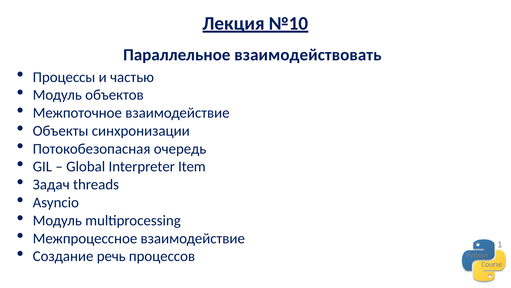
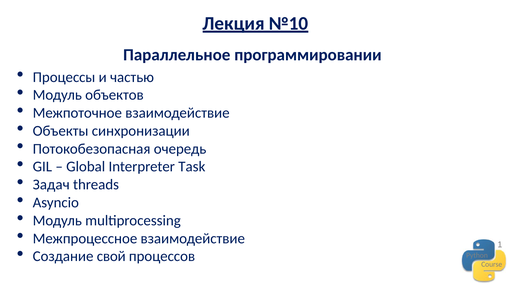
взаимодействовать: взаимодействовать -> программировании
Item: Item -> Task
речь: речь -> свой
